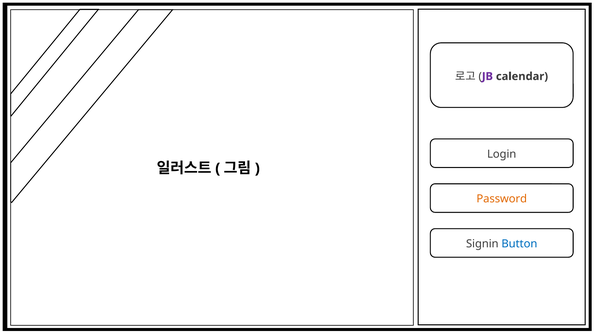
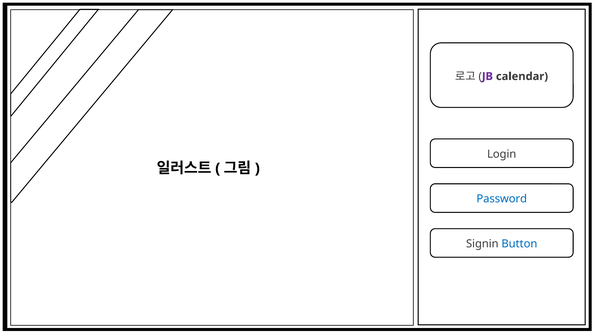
Password colour: orange -> blue
